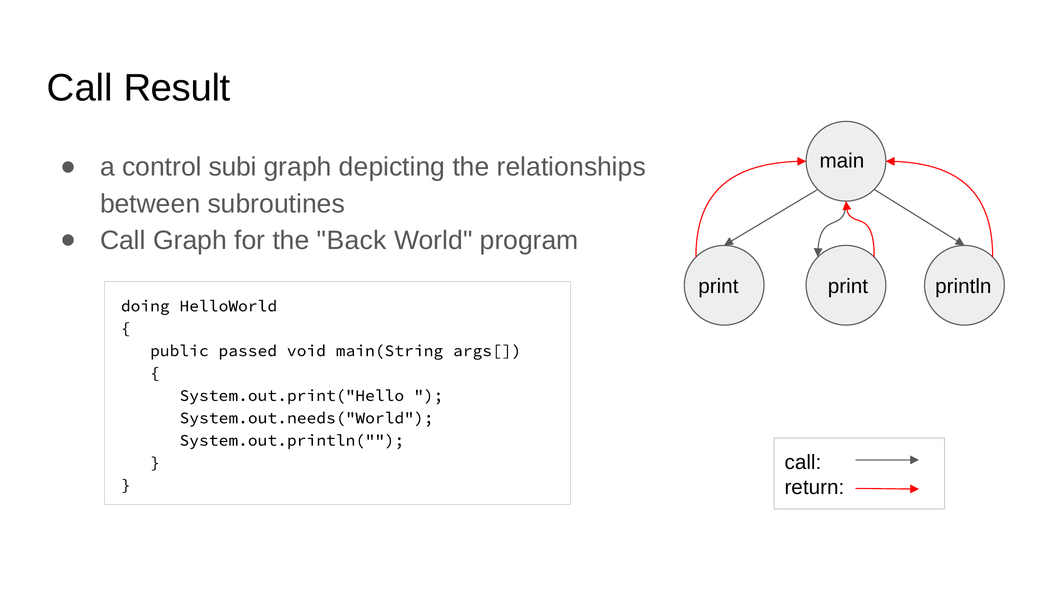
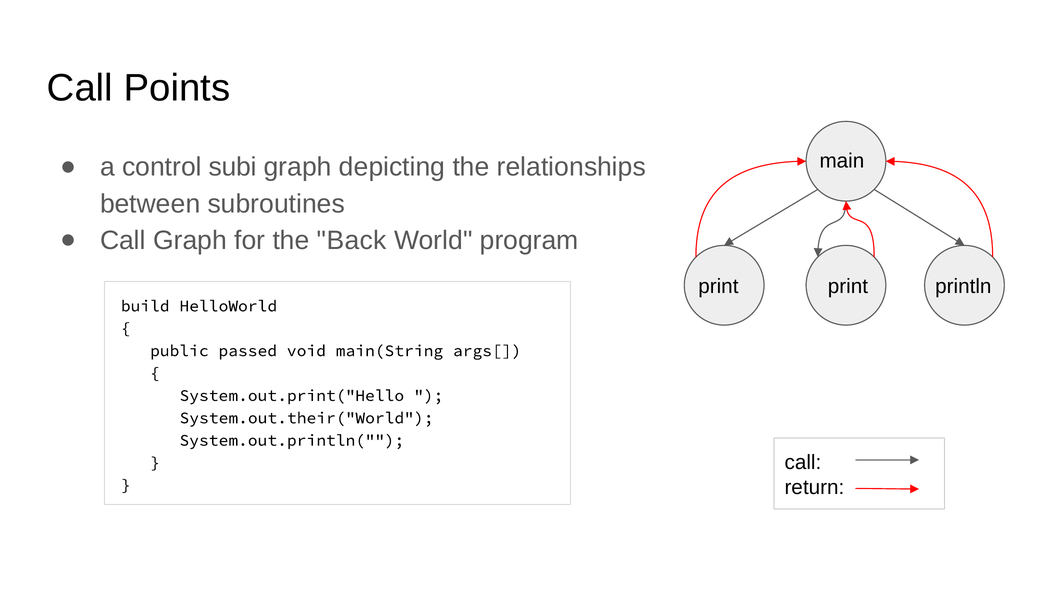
Result: Result -> Points
doing: doing -> build
System.out.needs("World: System.out.needs("World -> System.out.their("World
